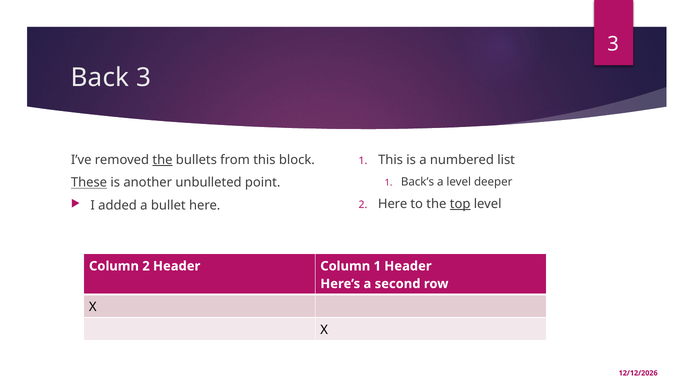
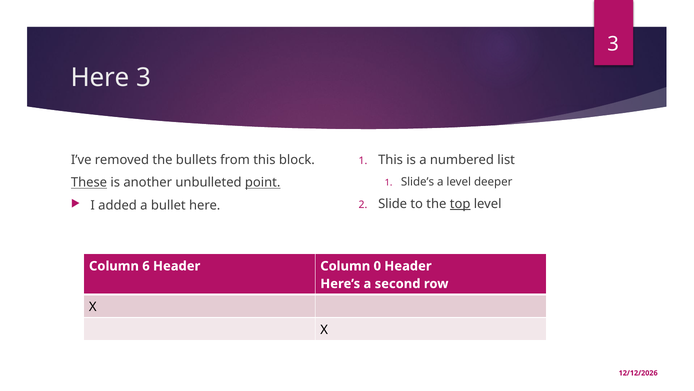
Back at (100, 77): Back -> Here
the at (163, 160) underline: present -> none
point underline: none -> present
Back’s: Back’s -> Slide’s
2 Here: Here -> Slide
Column 2: 2 -> 6
Column 1: 1 -> 0
